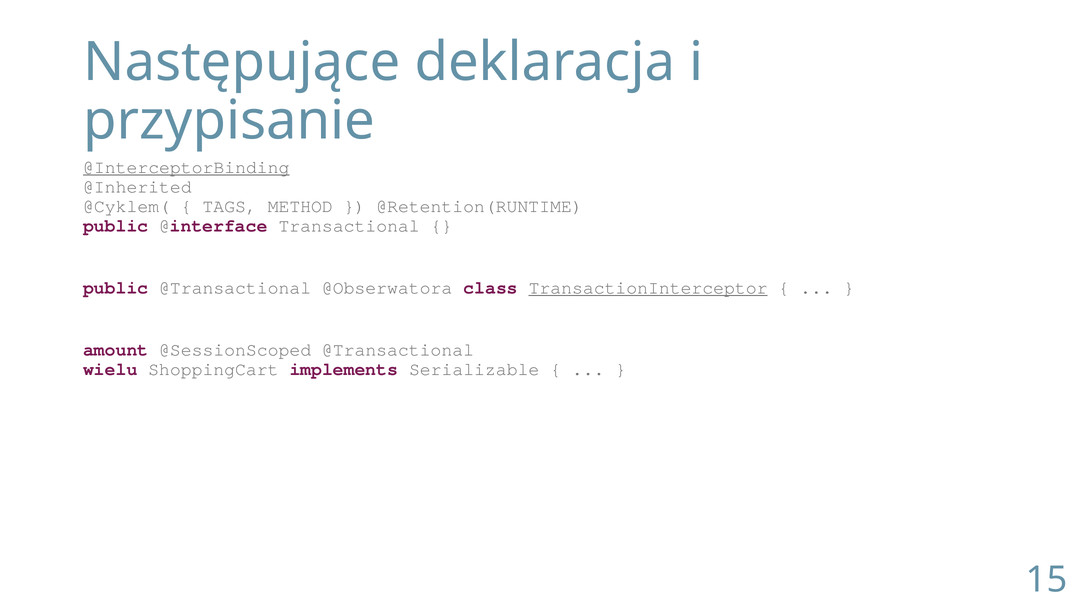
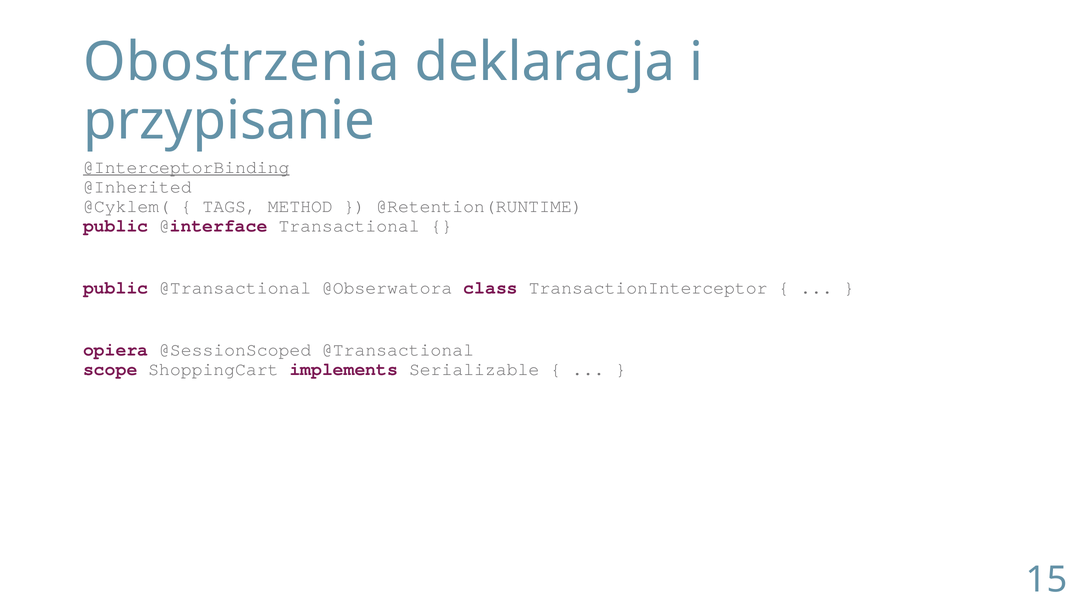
Następujące: Następujące -> Obostrzenia
TransactionInterceptor underline: present -> none
amount: amount -> opiera
wielu: wielu -> scope
